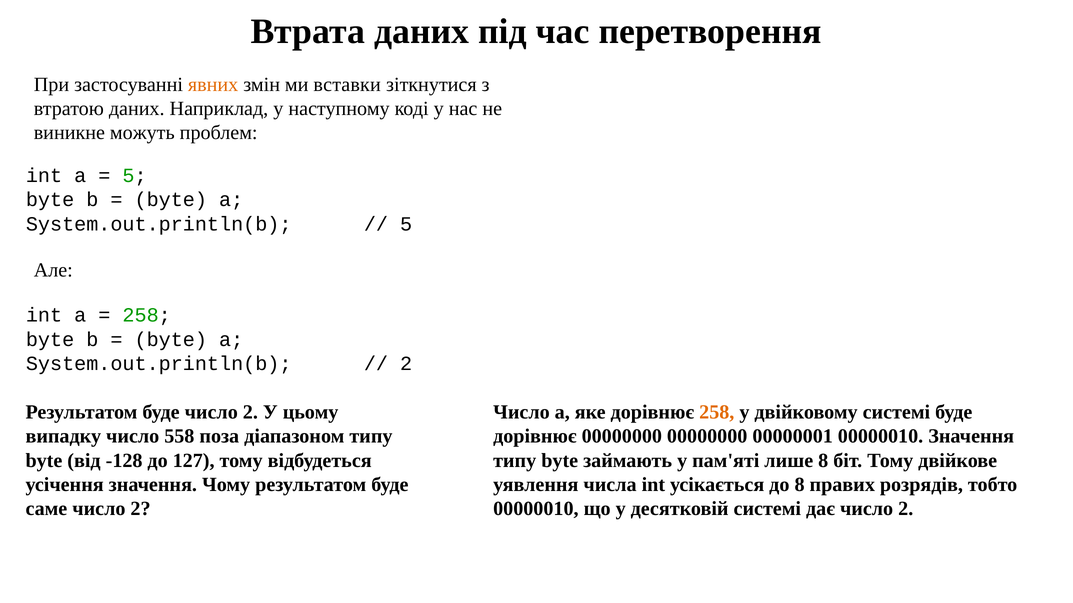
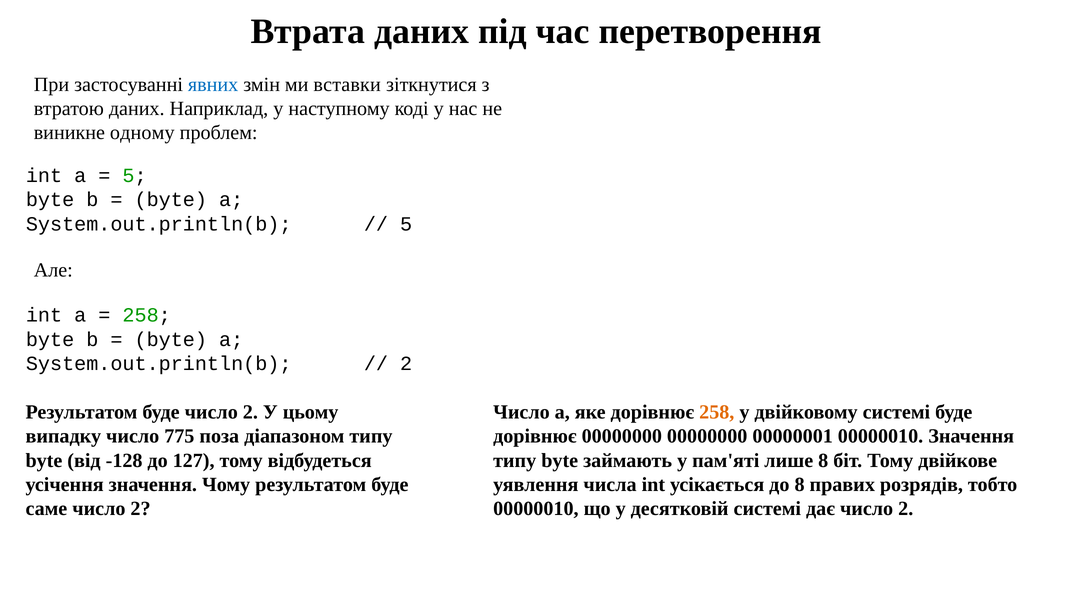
явних colour: orange -> blue
можуть: можуть -> одному
558: 558 -> 775
